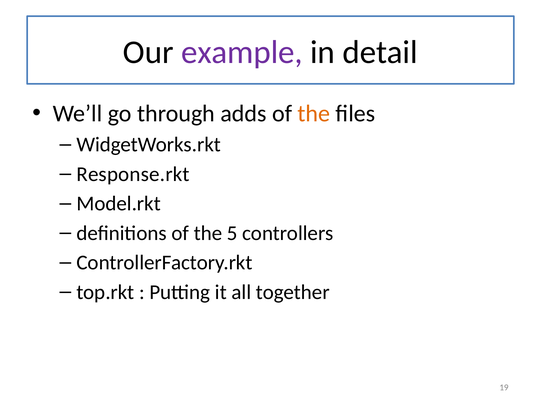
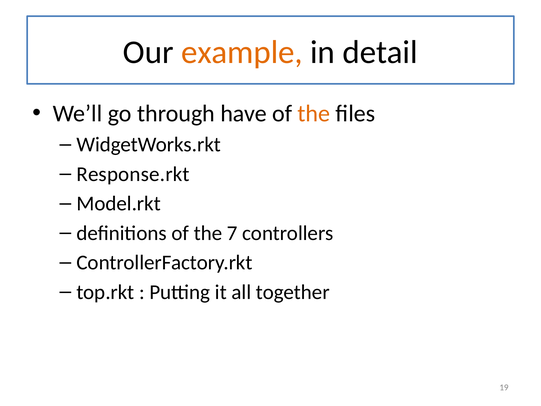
example colour: purple -> orange
adds: adds -> have
5: 5 -> 7
